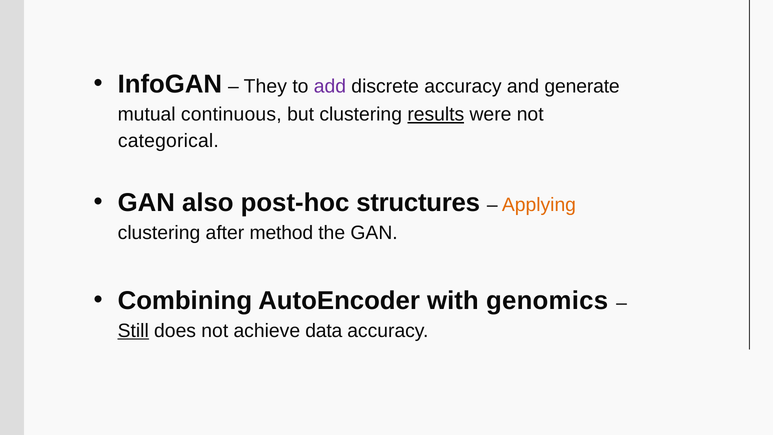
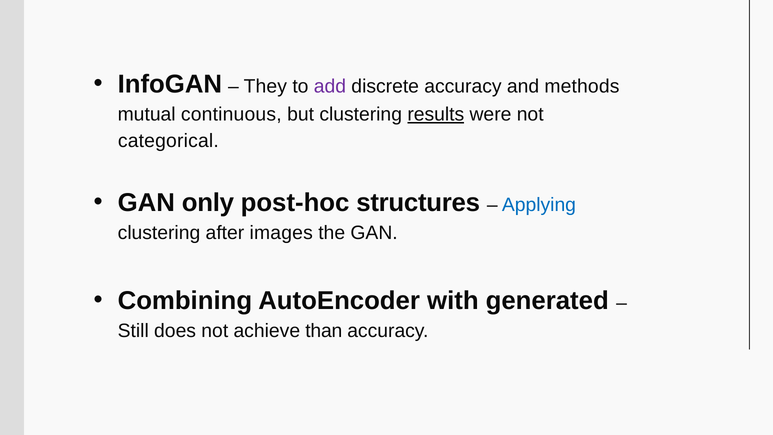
generate: generate -> methods
also: also -> only
Applying colour: orange -> blue
method: method -> images
genomics: genomics -> generated
Still underline: present -> none
data: data -> than
